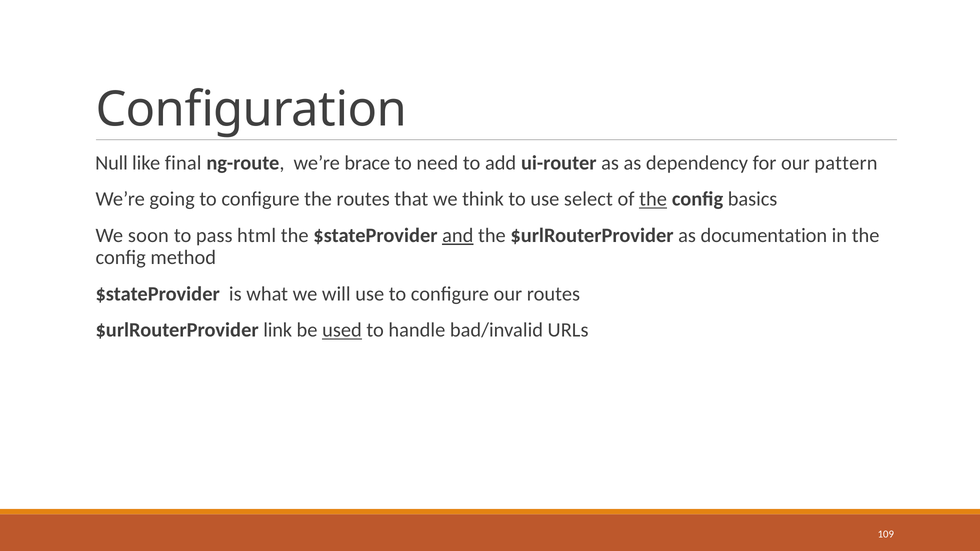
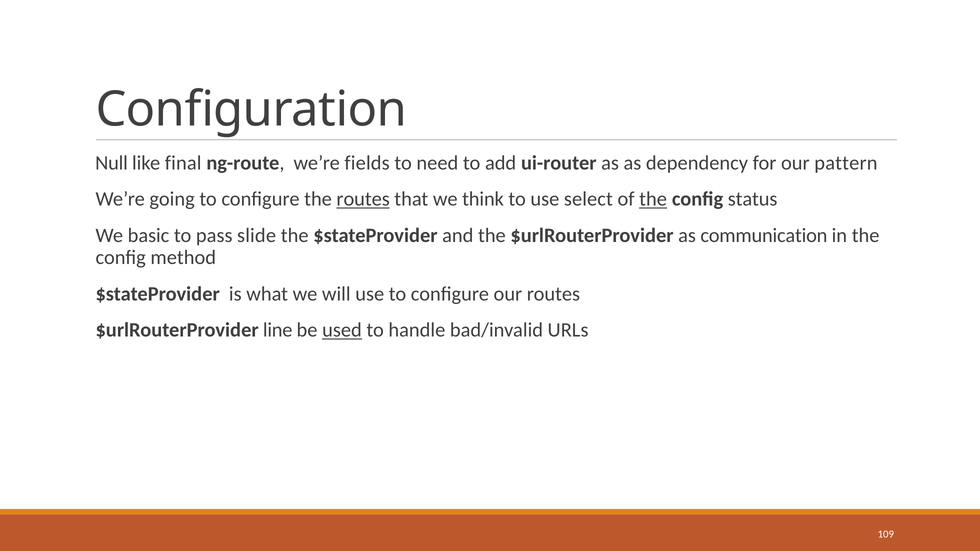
brace: brace -> fields
routes at (363, 199) underline: none -> present
basics: basics -> status
soon: soon -> basic
html: html -> slide
and underline: present -> none
documentation: documentation -> communication
link: link -> line
